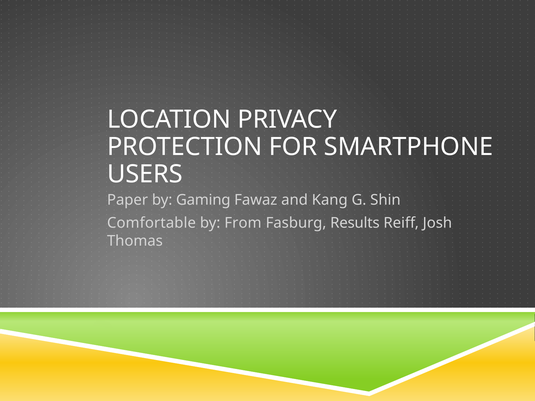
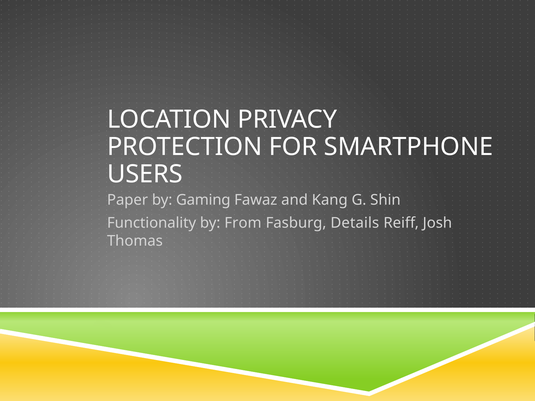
Comfortable: Comfortable -> Functionality
Results: Results -> Details
